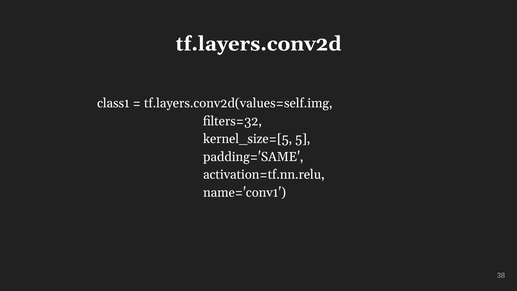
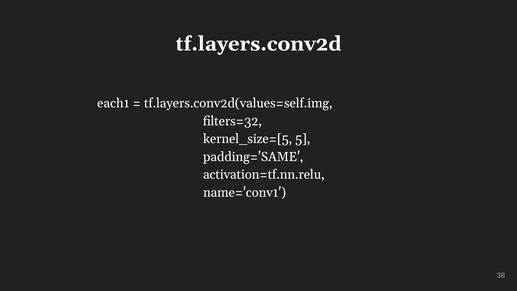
class1: class1 -> each1
